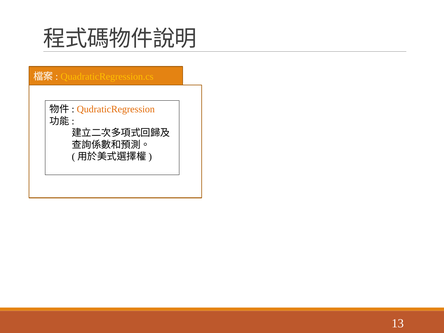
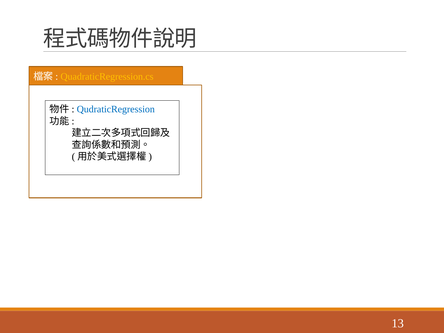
QudraticRegression colour: orange -> blue
